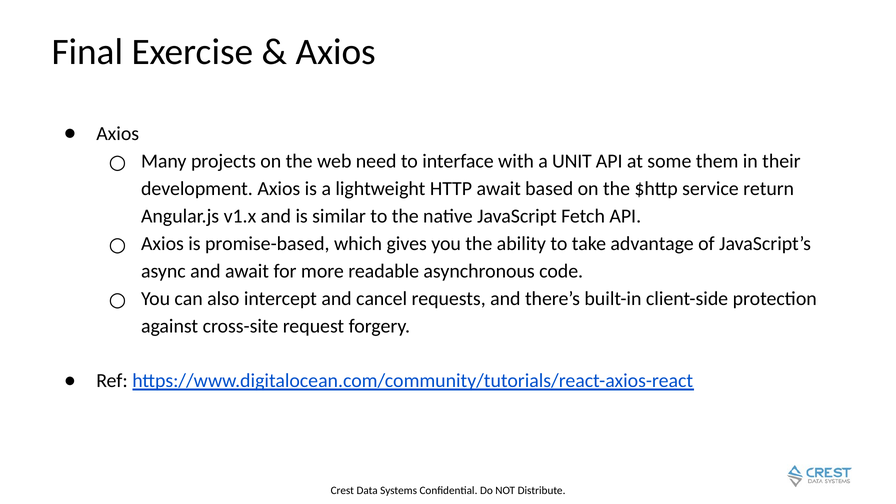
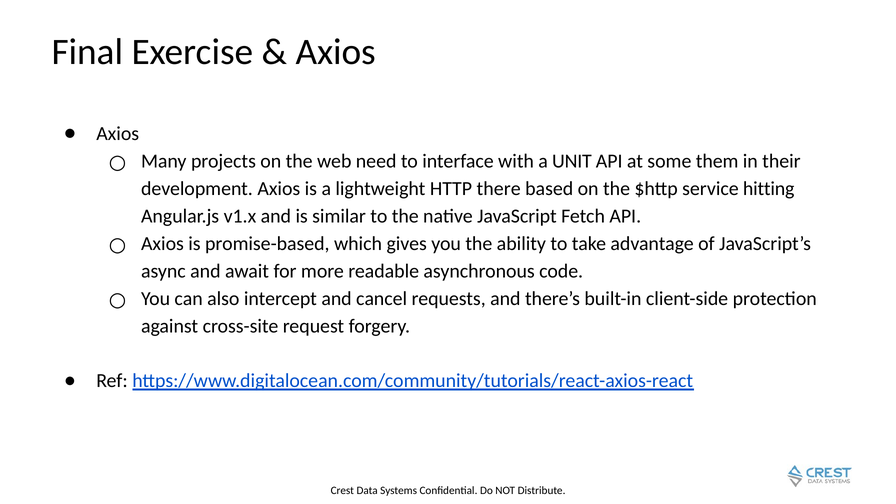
HTTP await: await -> there
return: return -> hitting
